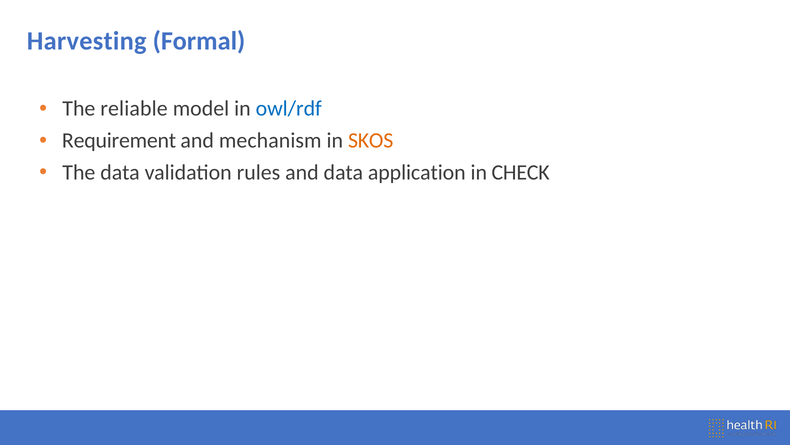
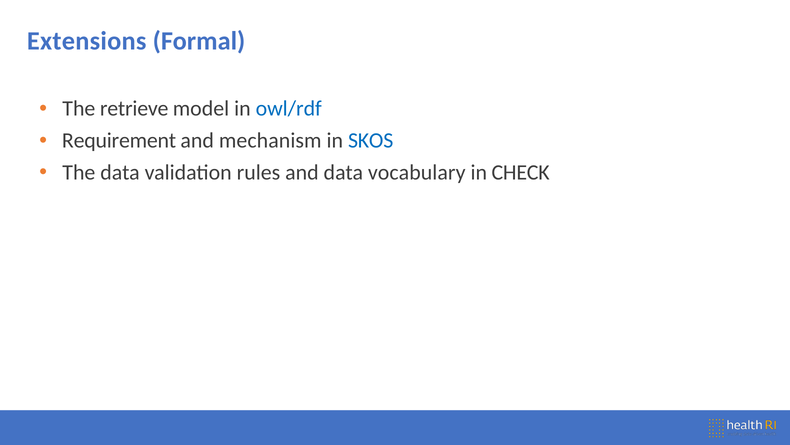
Harvesting: Harvesting -> Extensions
reliable: reliable -> retrieve
SKOS colour: orange -> blue
application: application -> vocabulary
